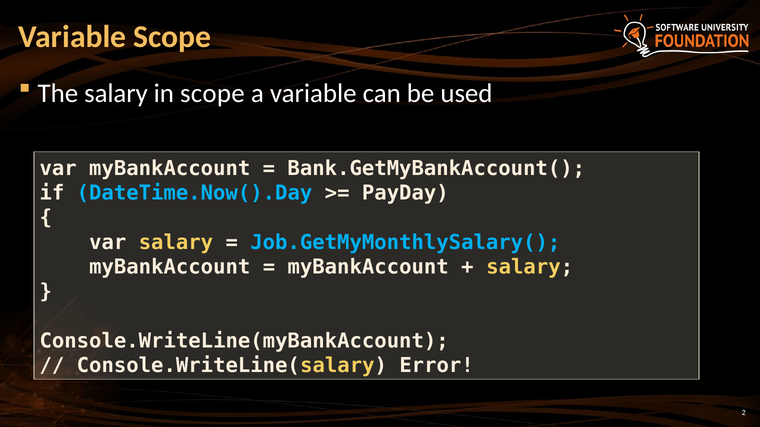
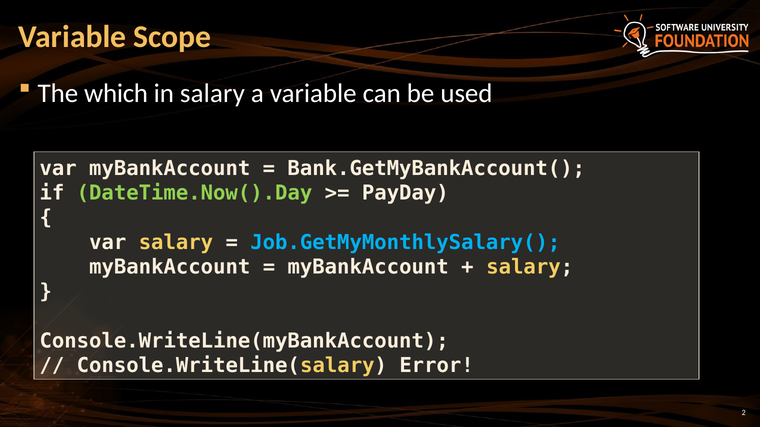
The salary: salary -> which
in scope: scope -> salary
DateTime.Now().Day colour: light blue -> light green
